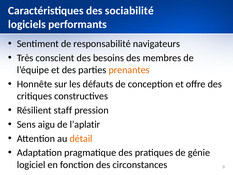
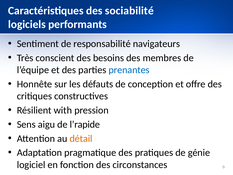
prenantes colour: orange -> blue
staff: staff -> with
l’aplatir: l’aplatir -> l’rapide
